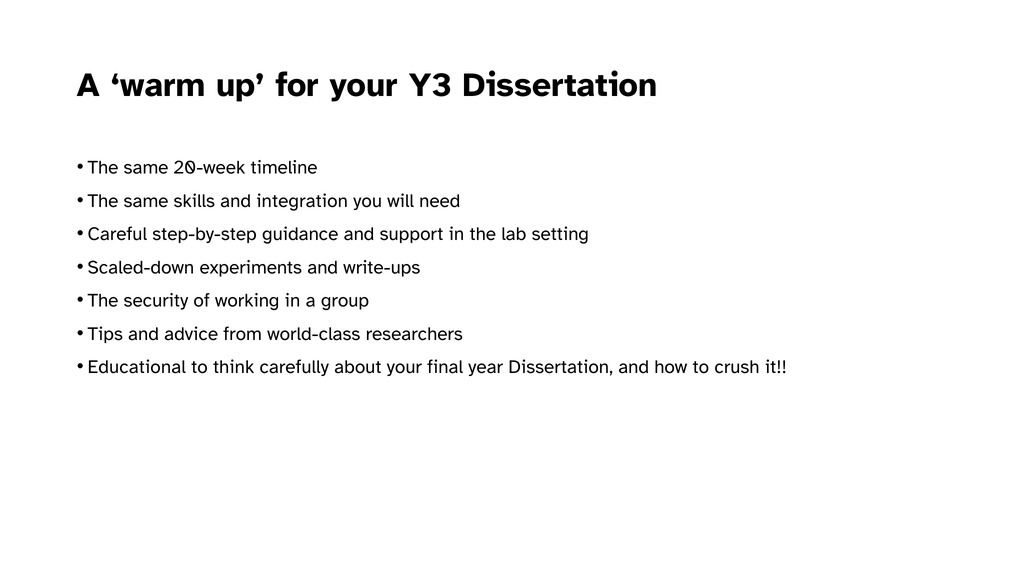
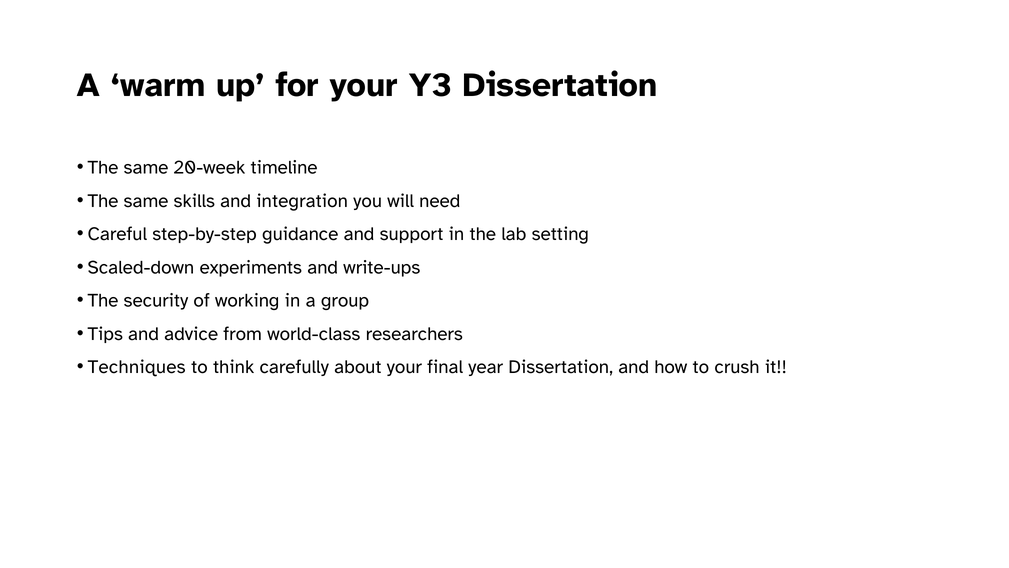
Educational: Educational -> Techniques
